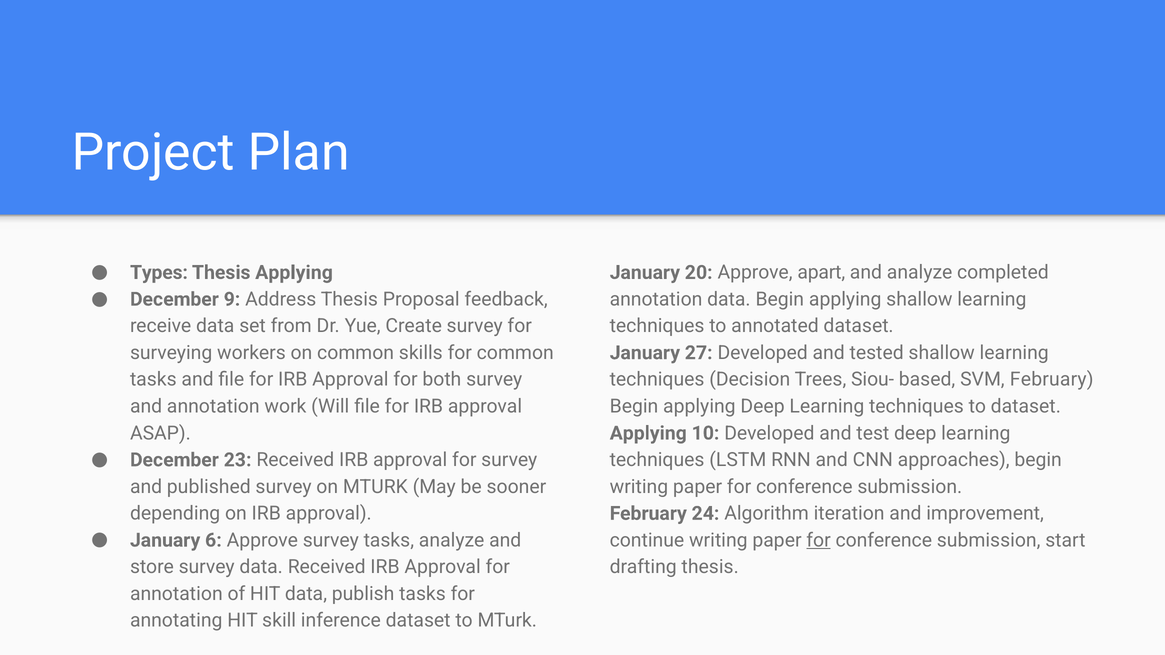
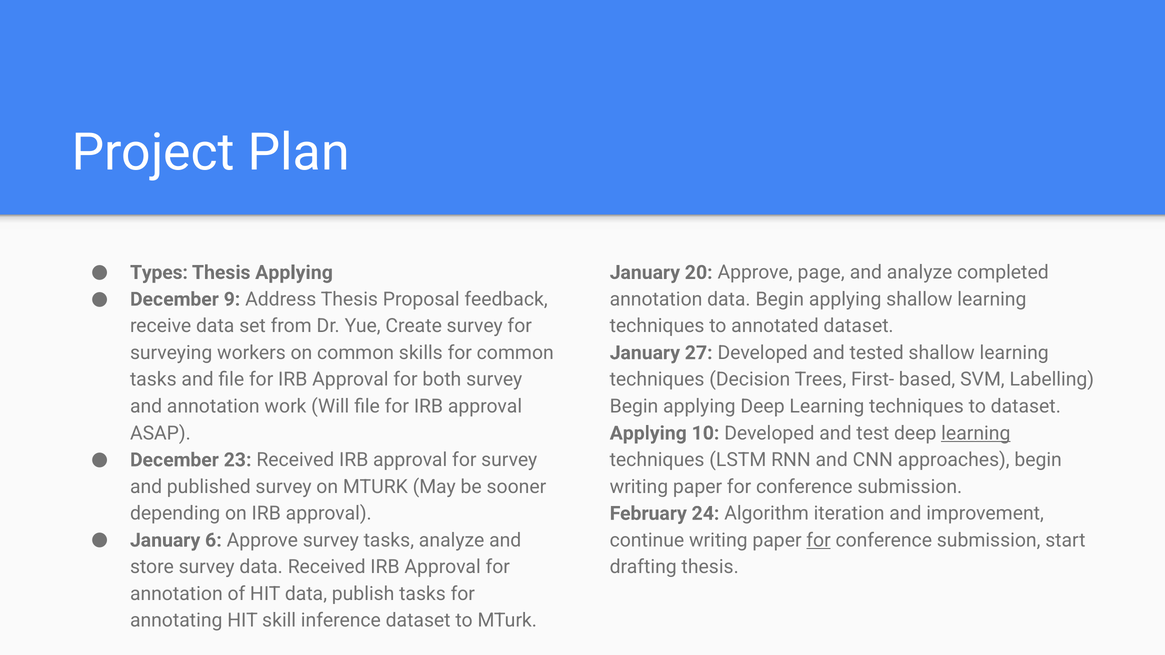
apart: apart -> page
Siou-: Siou- -> First-
SVM February: February -> Labelling
learning at (976, 433) underline: none -> present
